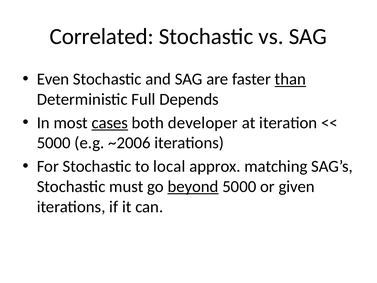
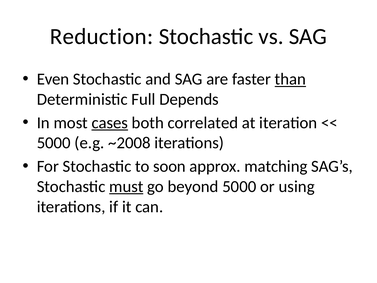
Correlated: Correlated -> Reduction
developer: developer -> correlated
~2006: ~2006 -> ~2008
local: local -> soon
must underline: none -> present
beyond underline: present -> none
given: given -> using
